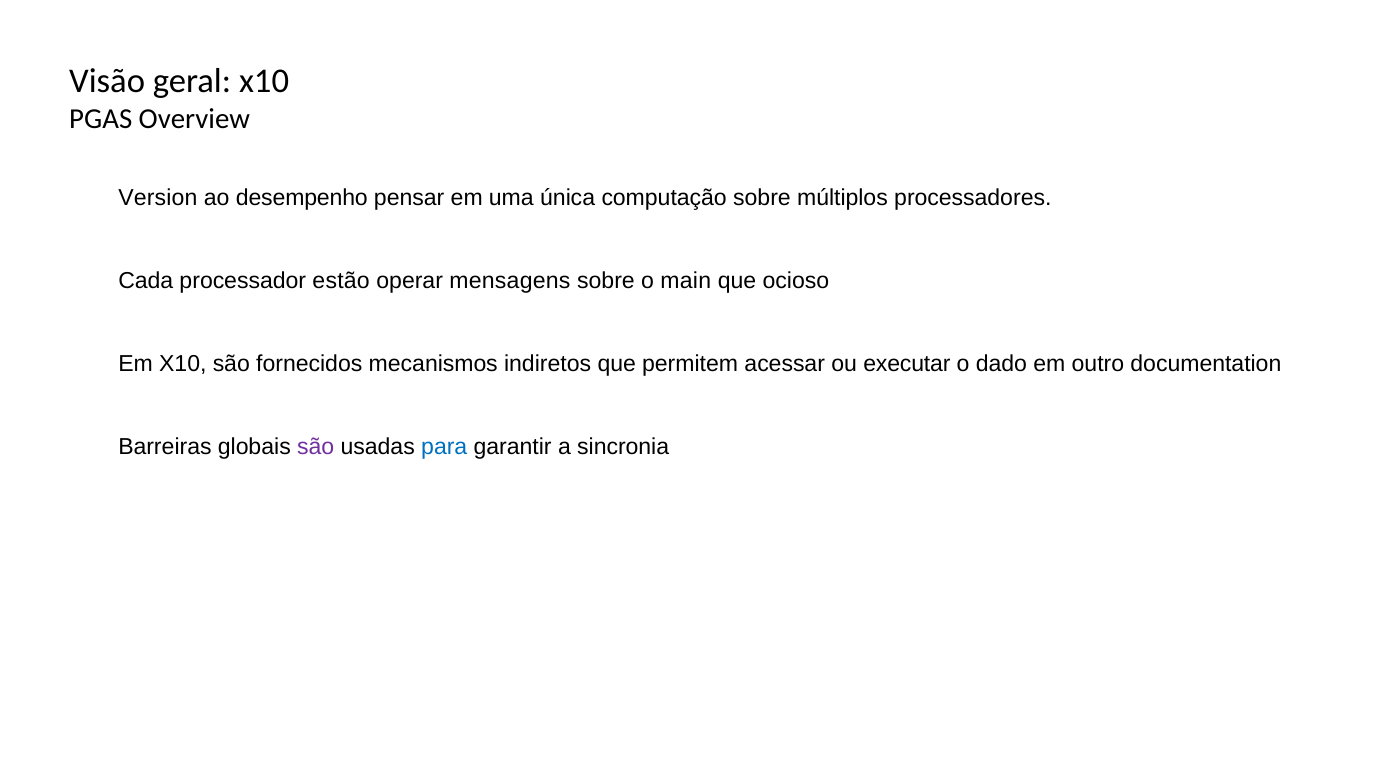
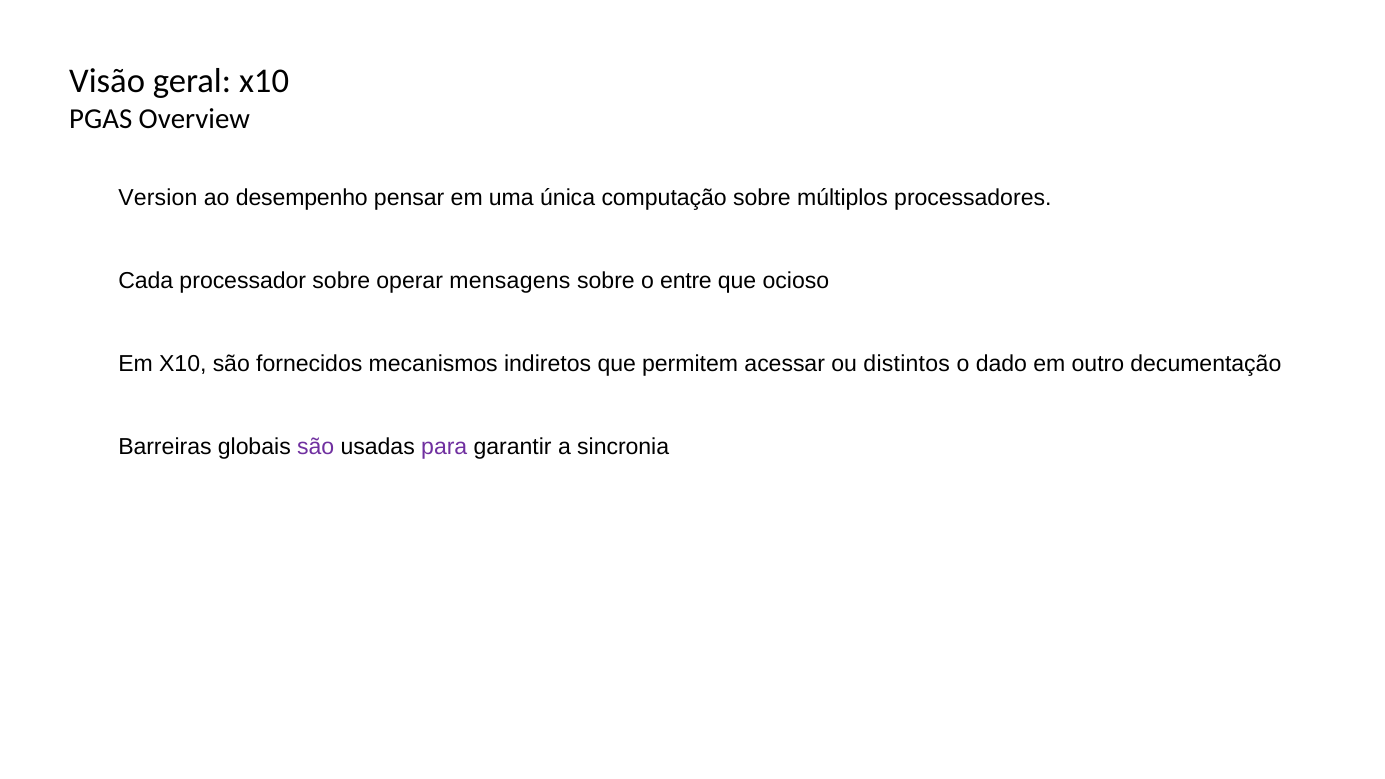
processador estão: estão -> sobre
main: main -> entre
executar: executar -> distintos
documentation: documentation -> decumentação
para colour: blue -> purple
